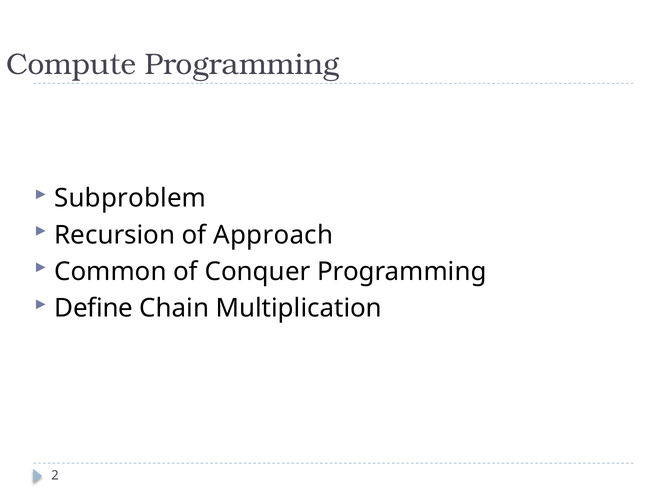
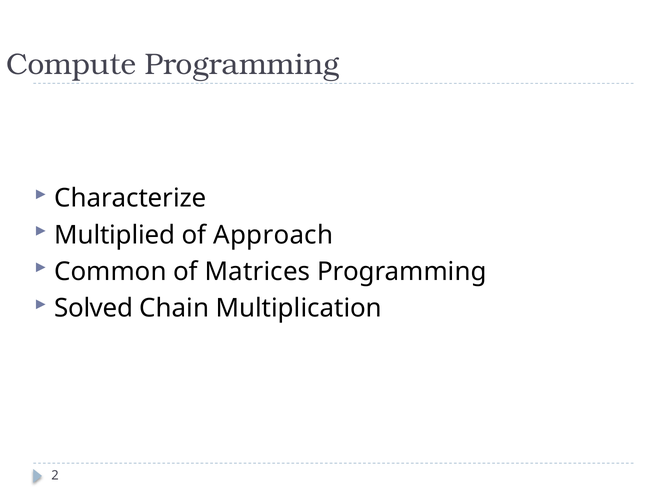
Subproblem: Subproblem -> Characterize
Recursion: Recursion -> Multiplied
Conquer: Conquer -> Matrices
Define: Define -> Solved
